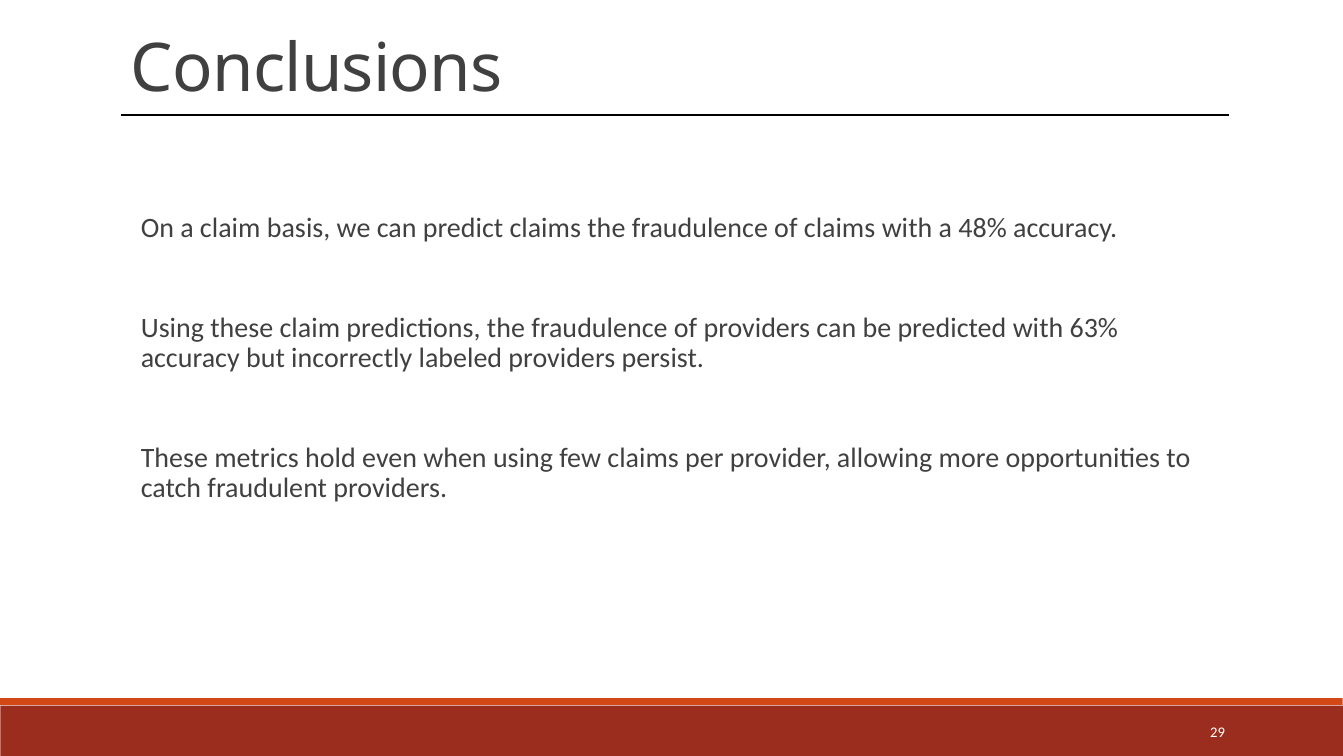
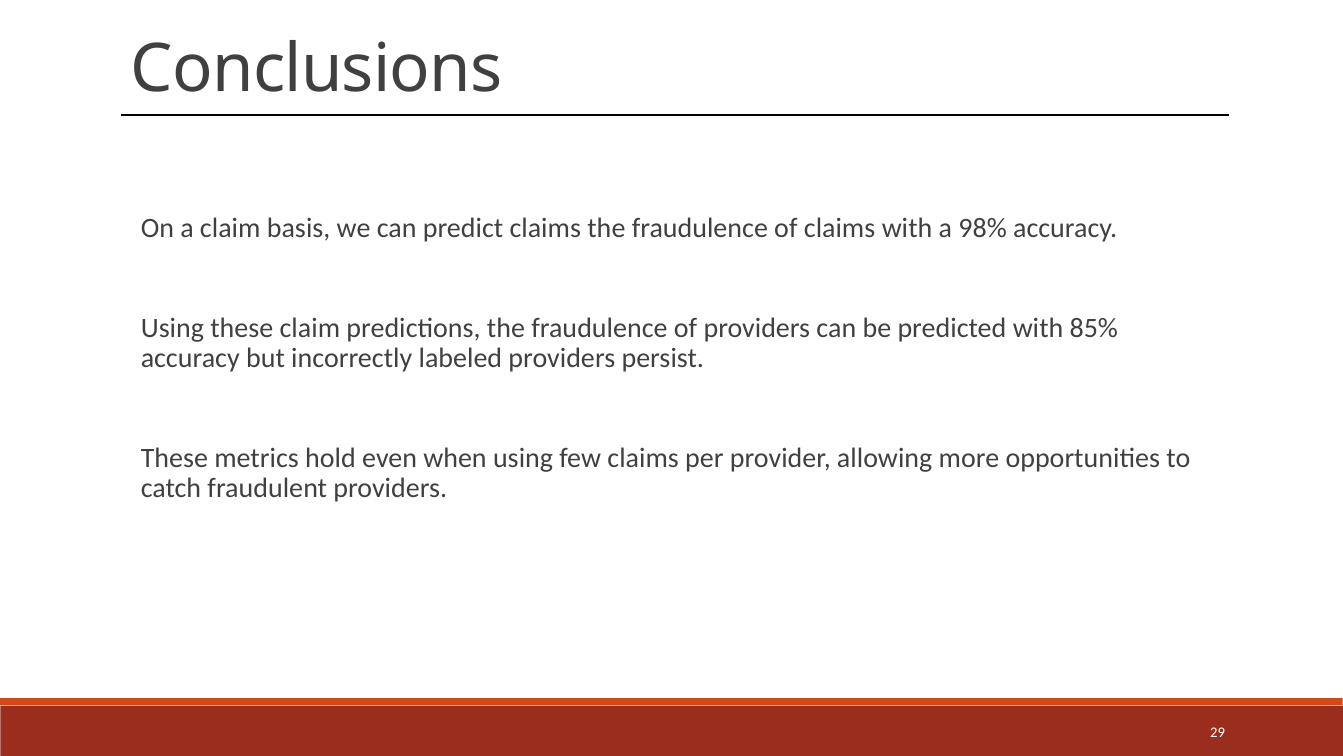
48%: 48% -> 98%
63%: 63% -> 85%
